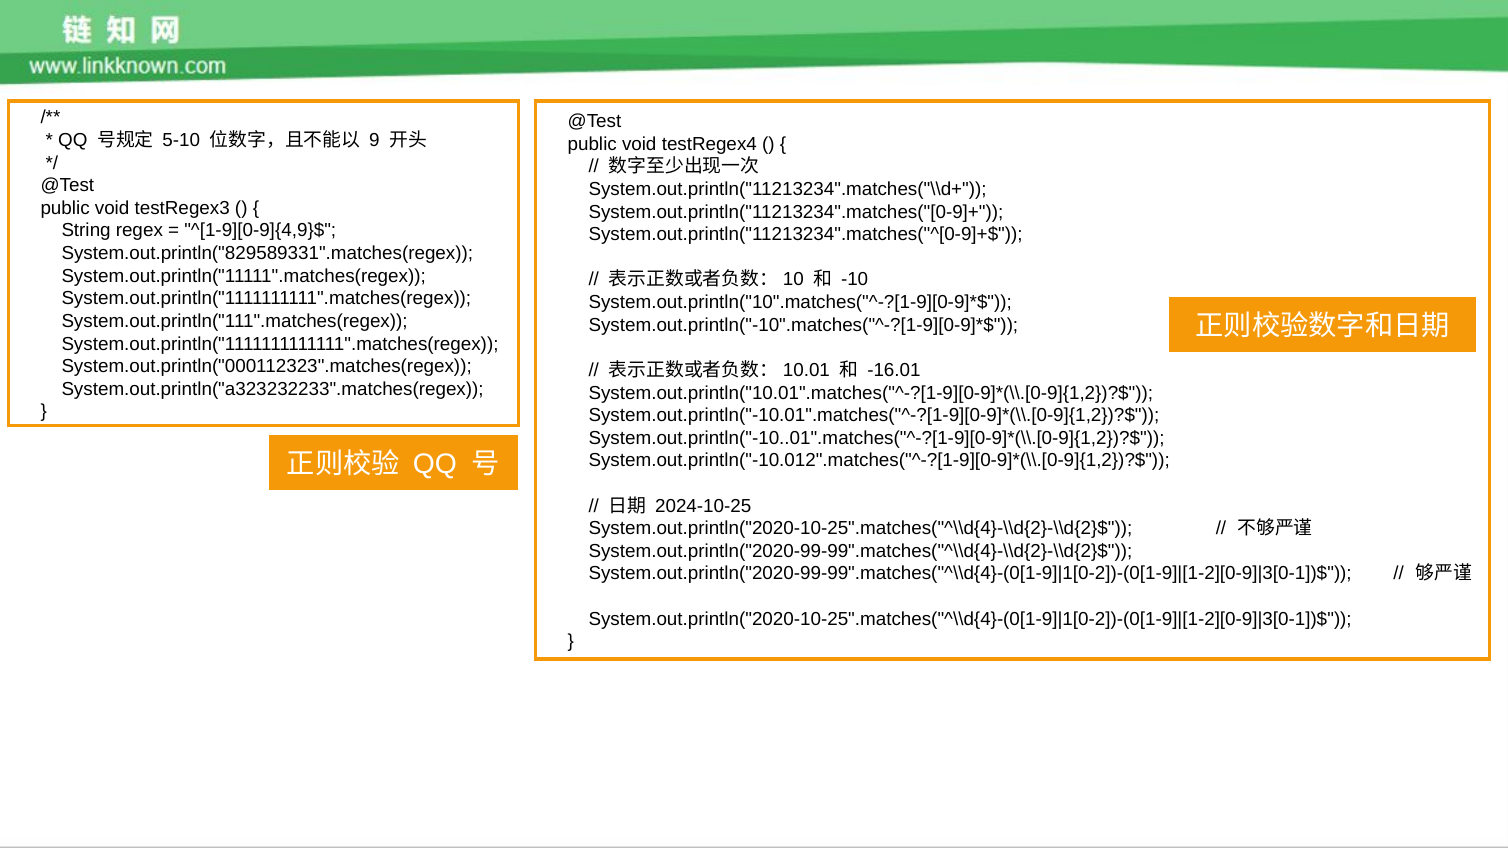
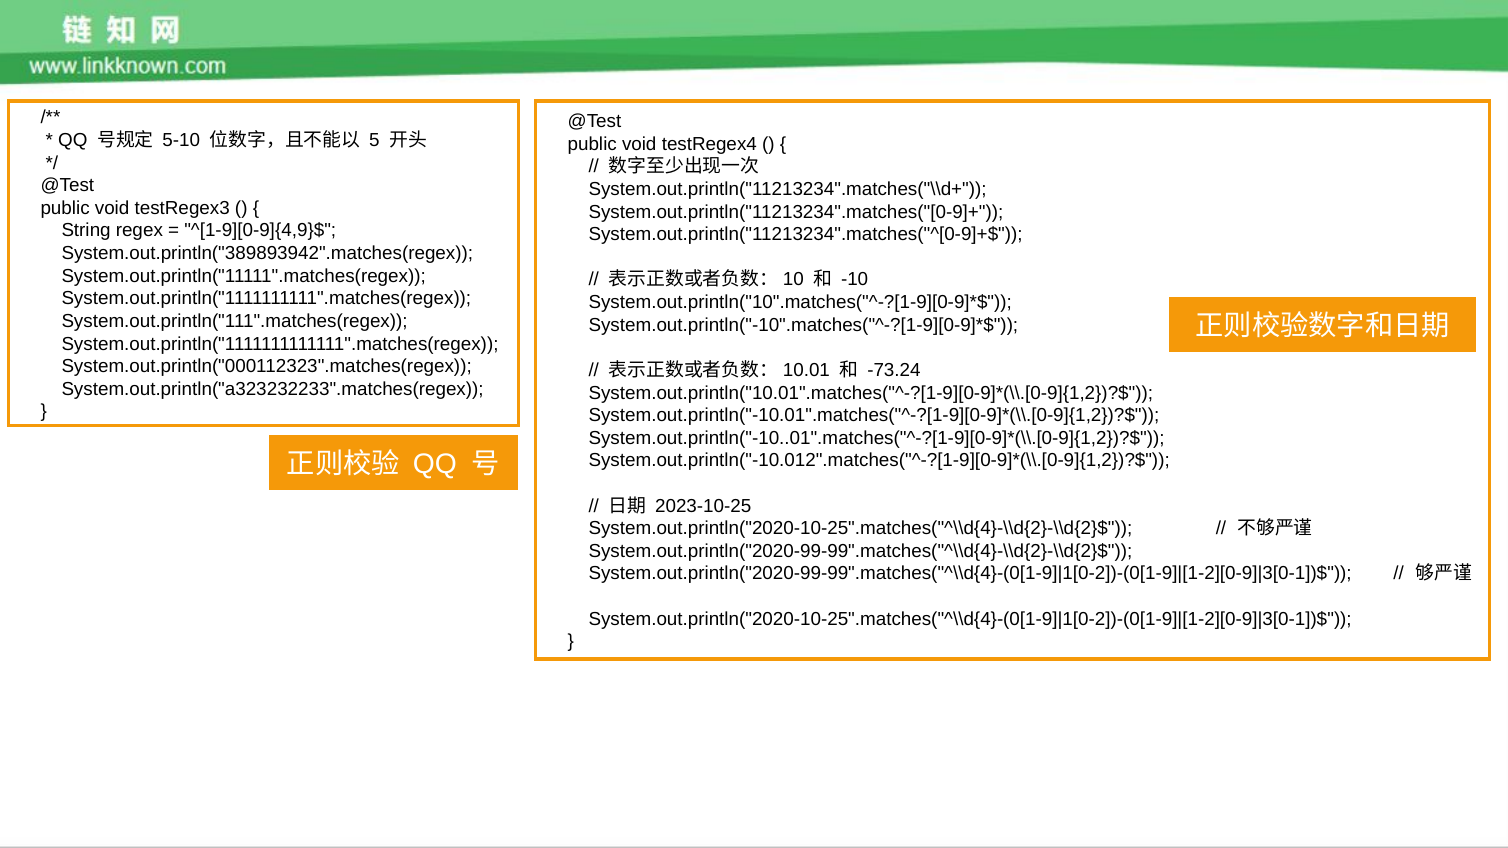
9: 9 -> 5
System.out.println("829589331".matches(regex: System.out.println("829589331".matches(regex -> System.out.println("389893942".matches(regex
-16.01: -16.01 -> -73.24
2024-10-25: 2024-10-25 -> 2023-10-25
